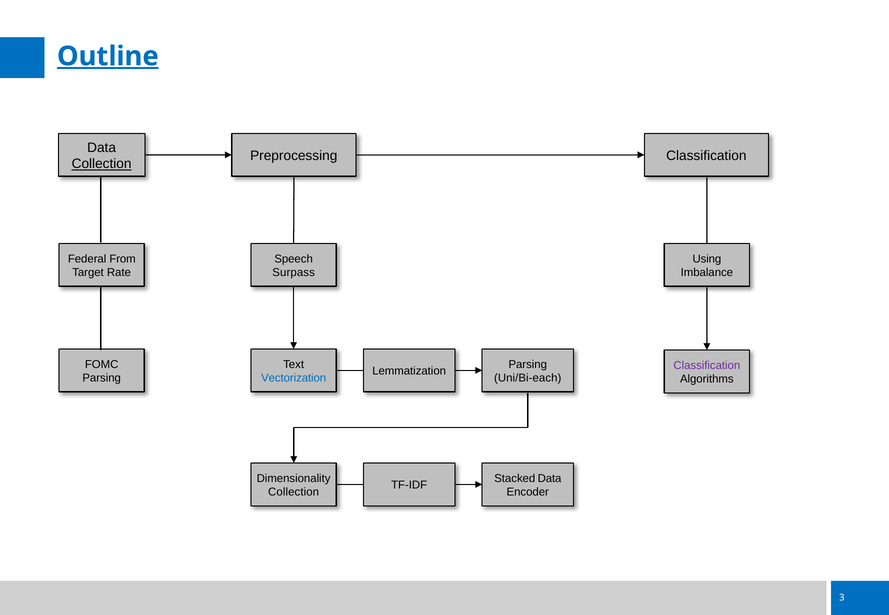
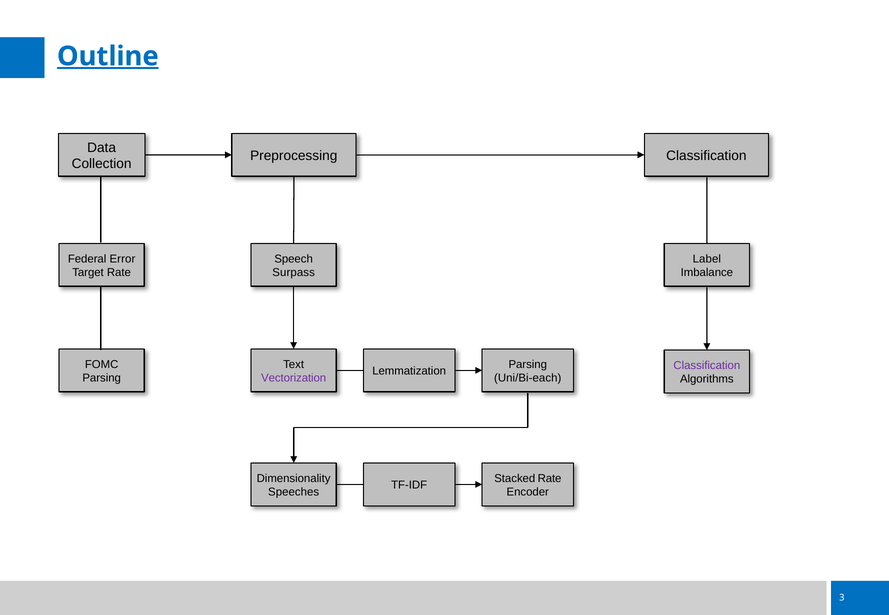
Collection at (102, 164) underline: present -> none
From: From -> Error
Using: Using -> Label
Vectorization colour: blue -> purple
Stacked Data: Data -> Rate
Collection at (294, 492): Collection -> Speeches
